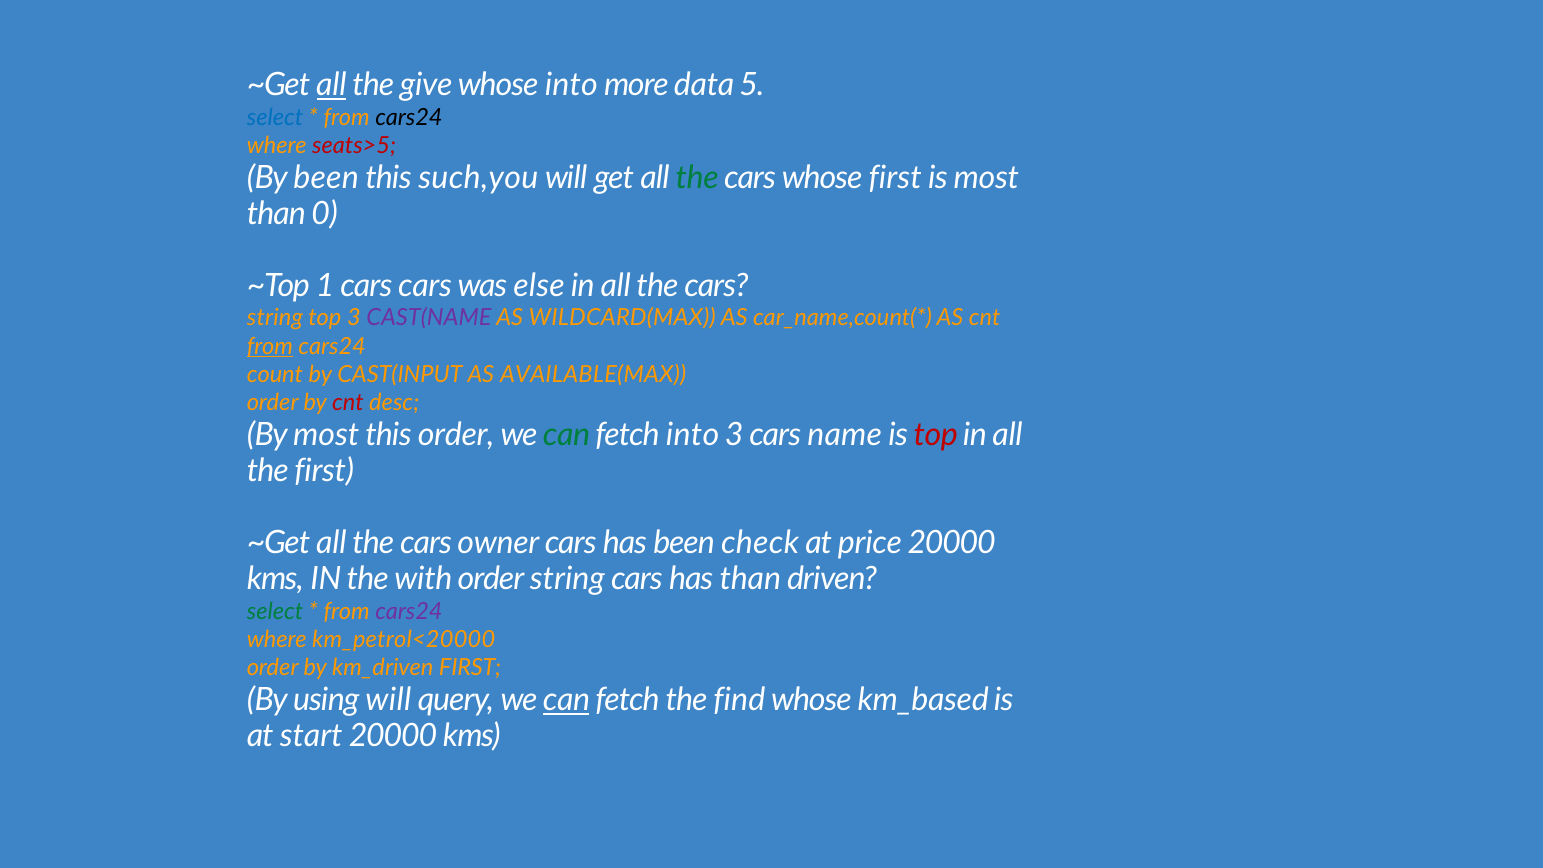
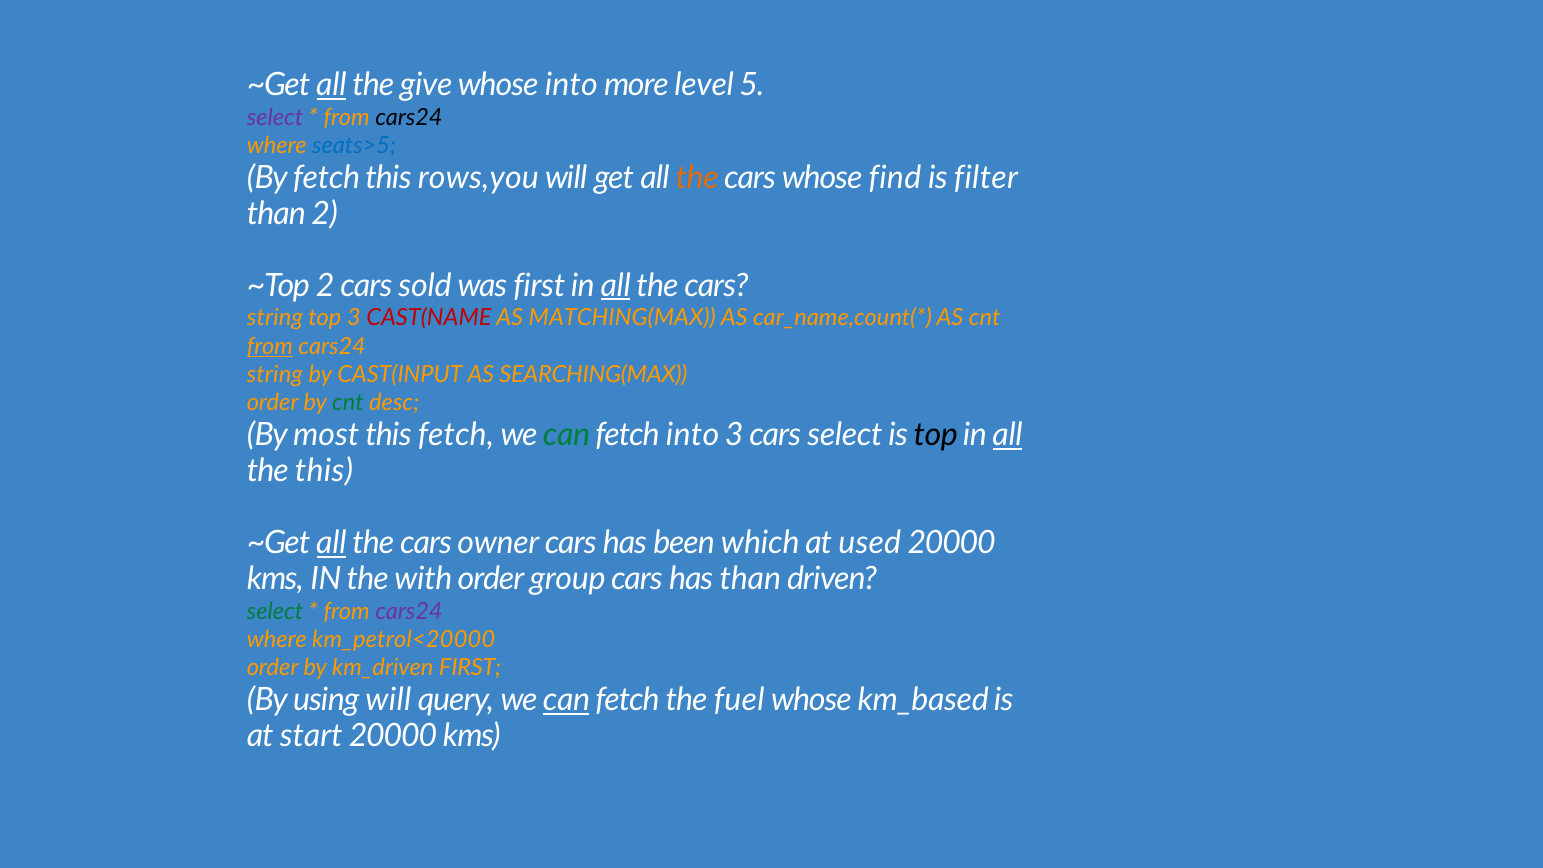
data: data -> level
select at (275, 117) colour: blue -> purple
seats>5 colour: red -> blue
By been: been -> fetch
such,you: such,you -> rows,you
the at (697, 177) colour: green -> orange
whose first: first -> find
is most: most -> filter
than 0: 0 -> 2
~Top 1: 1 -> 2
cars cars: cars -> sold
was else: else -> first
all at (616, 286) underline: none -> present
CAST(NAME colour: purple -> red
WILDCARD(MAX: WILDCARD(MAX -> MATCHING(MAX
count at (275, 375): count -> string
AVAILABLE(MAX: AVAILABLE(MAX -> SEARCHING(MAX
cnt at (348, 403) colour: red -> green
this order: order -> fetch
cars name: name -> select
top at (936, 435) colour: red -> black
all at (1008, 435) underline: none -> present
the first: first -> this
all at (331, 543) underline: none -> present
check: check -> which
price: price -> used
order string: string -> group
find: find -> fuel
